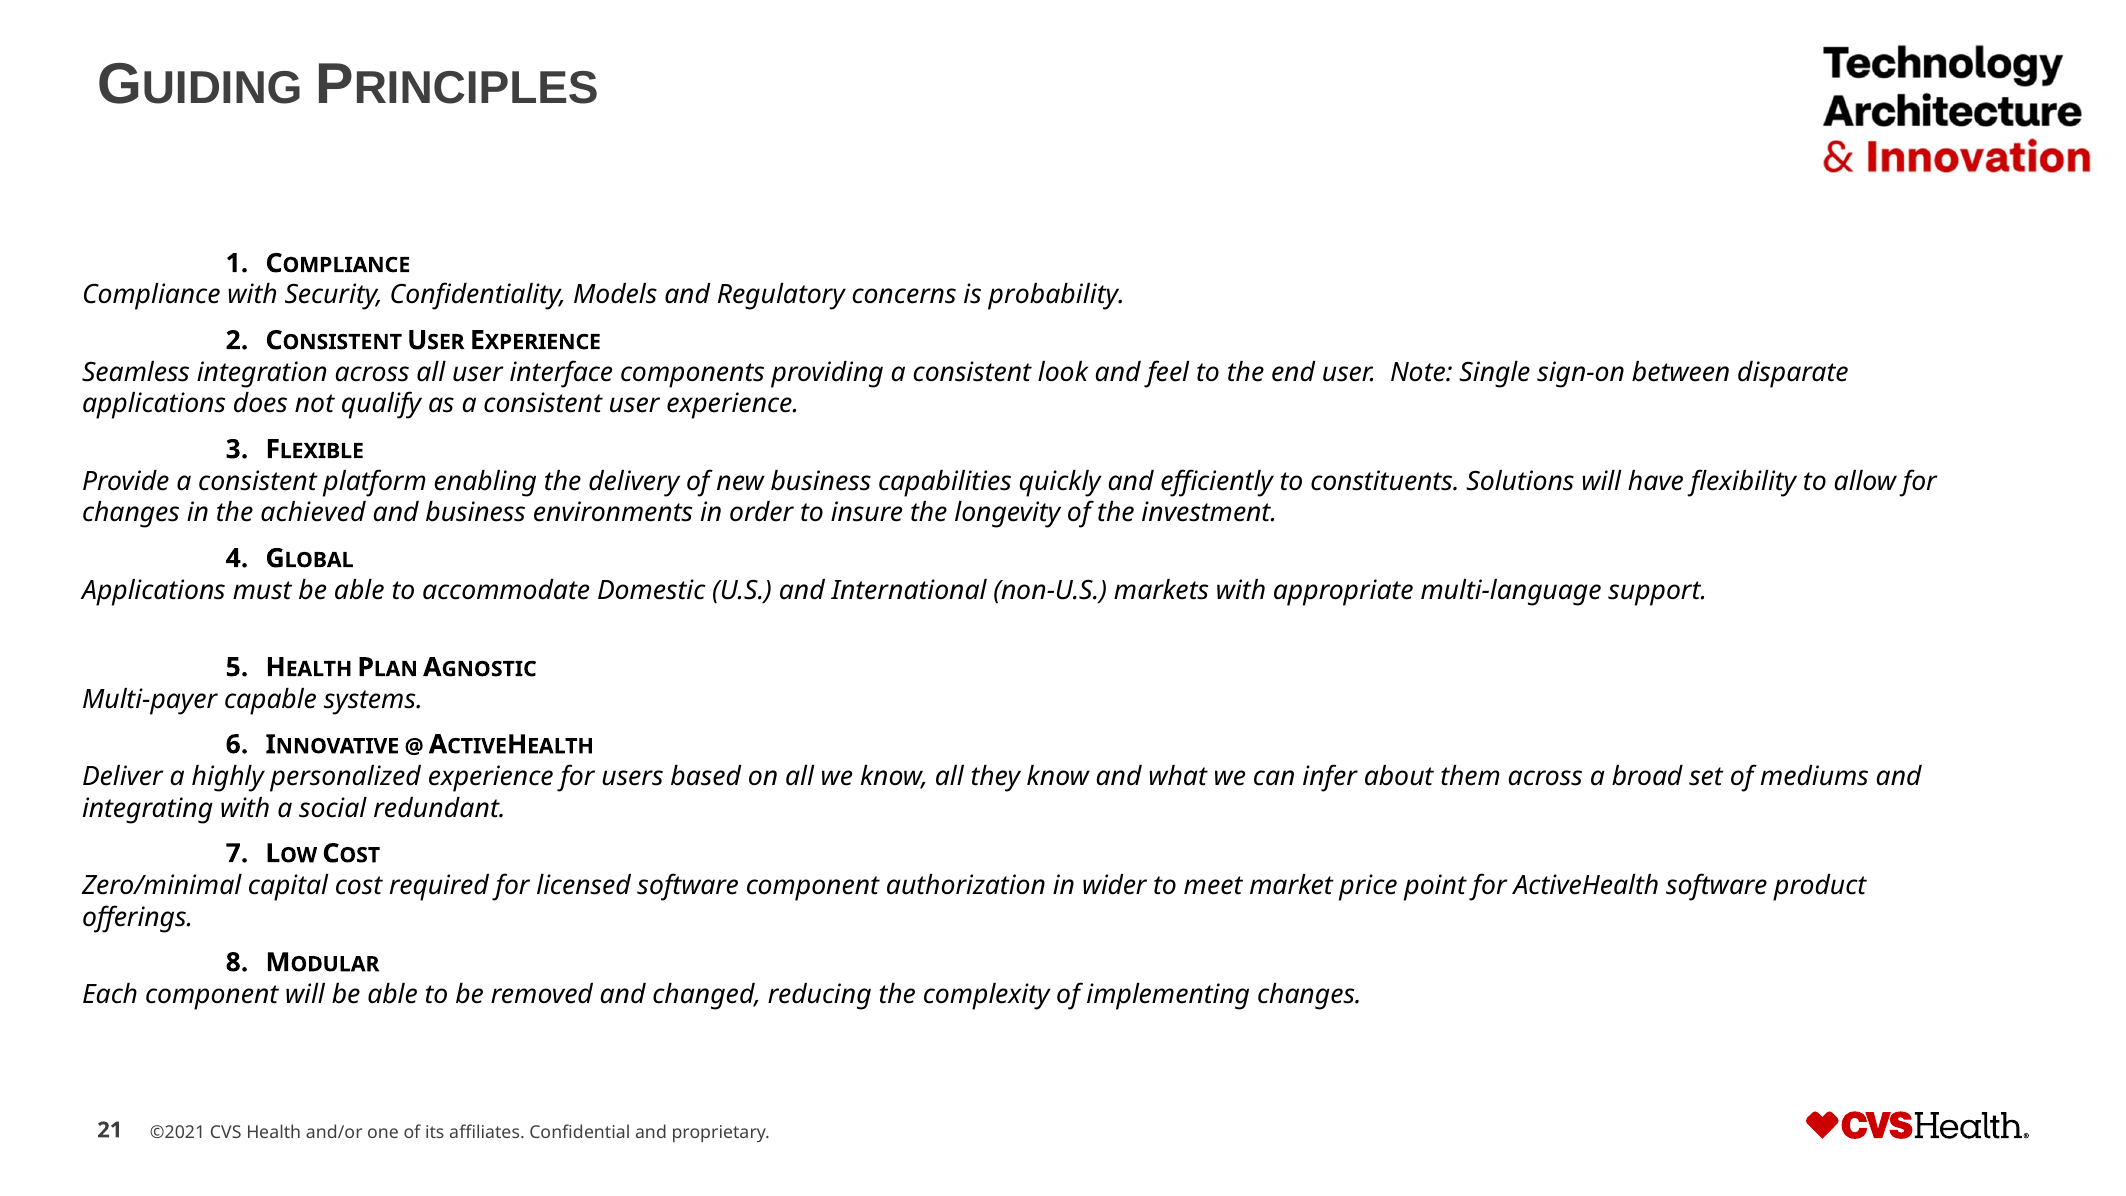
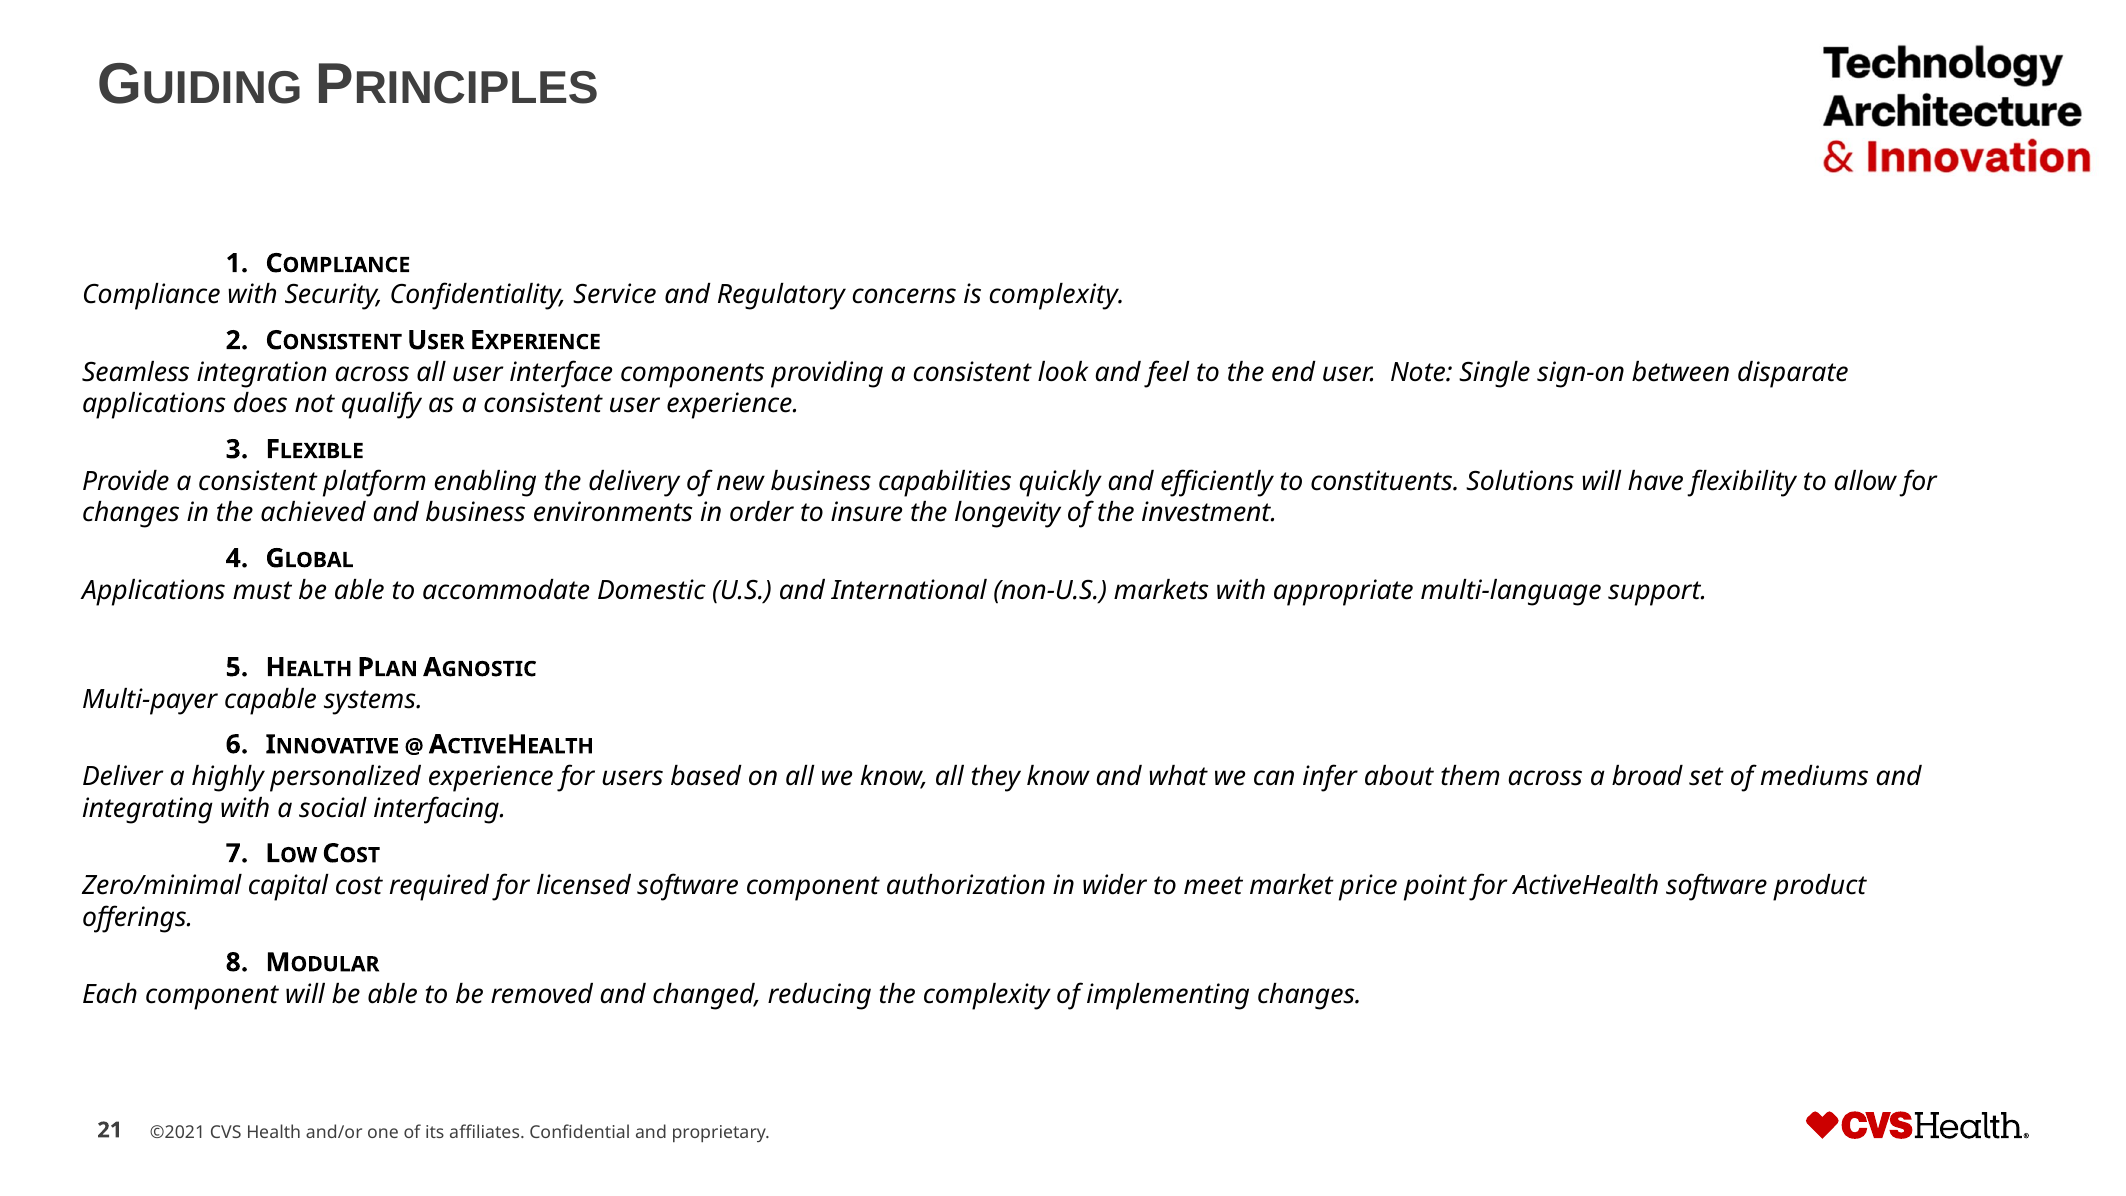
Models: Models -> Service
is probability: probability -> complexity
redundant: redundant -> interfacing
